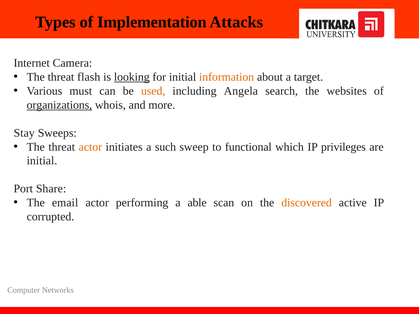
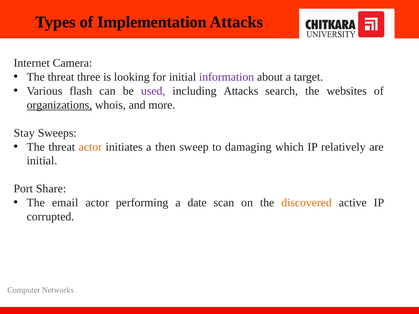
flash: flash -> three
looking underline: present -> none
information colour: orange -> purple
must: must -> flash
used colour: orange -> purple
including Angela: Angela -> Attacks
such: such -> then
functional: functional -> damaging
privileges: privileges -> relatively
able: able -> date
